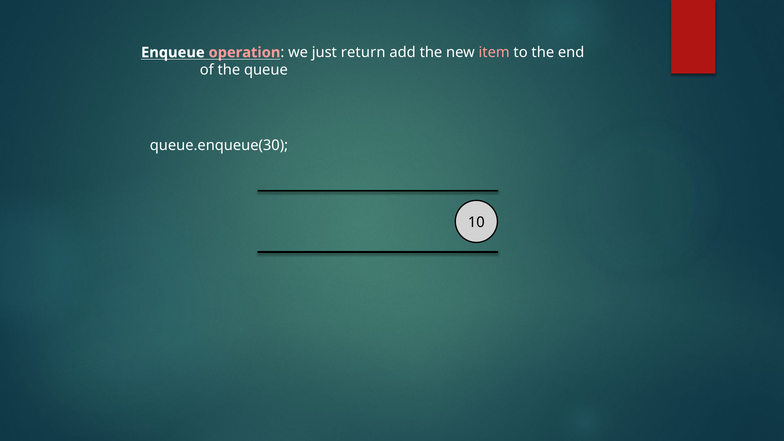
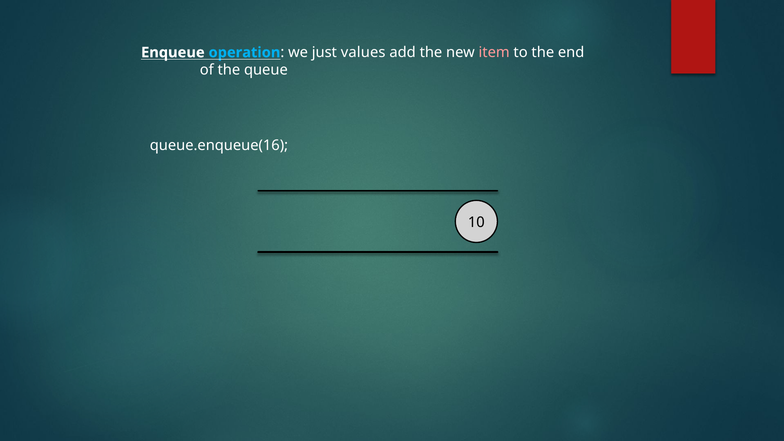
operation colour: pink -> light blue
return: return -> values
queue.enqueue(30: queue.enqueue(30 -> queue.enqueue(16
